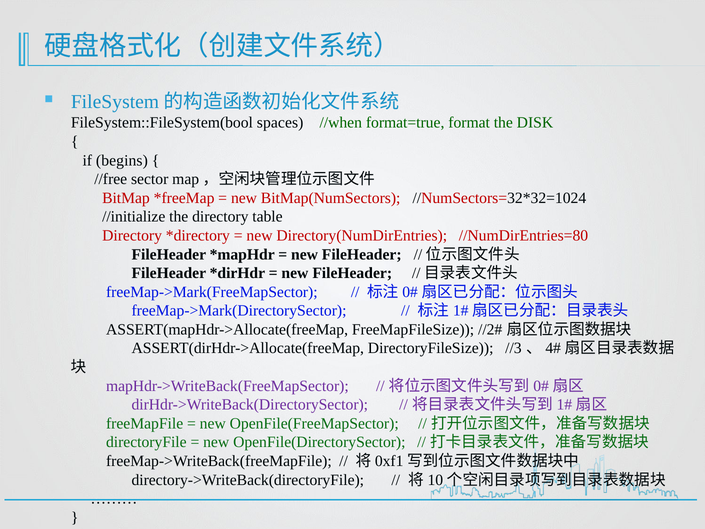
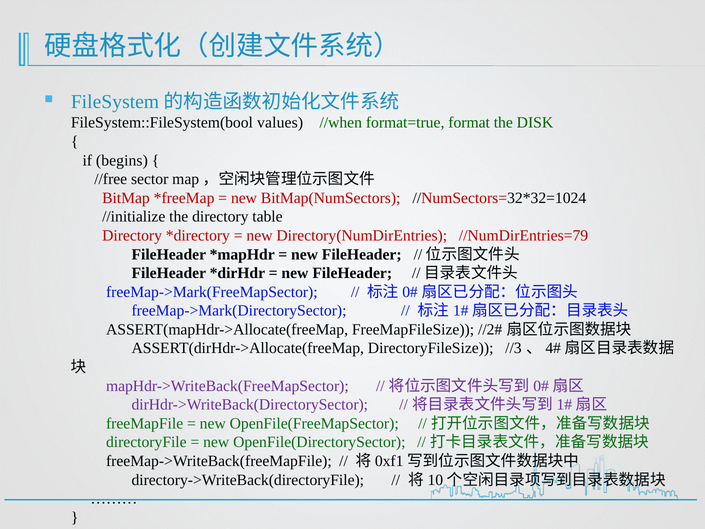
spaces: spaces -> values
//NumDirEntries=80: //NumDirEntries=80 -> //NumDirEntries=79
